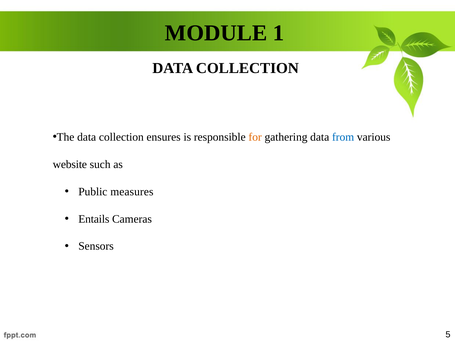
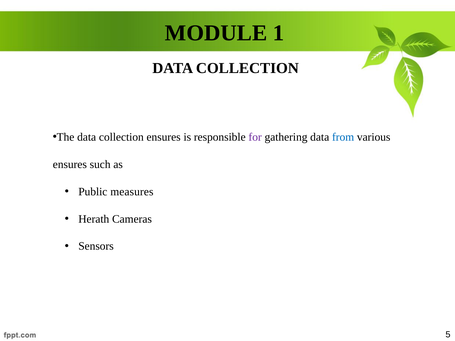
for colour: orange -> purple
website at (70, 165): website -> ensures
Entails: Entails -> Herath
